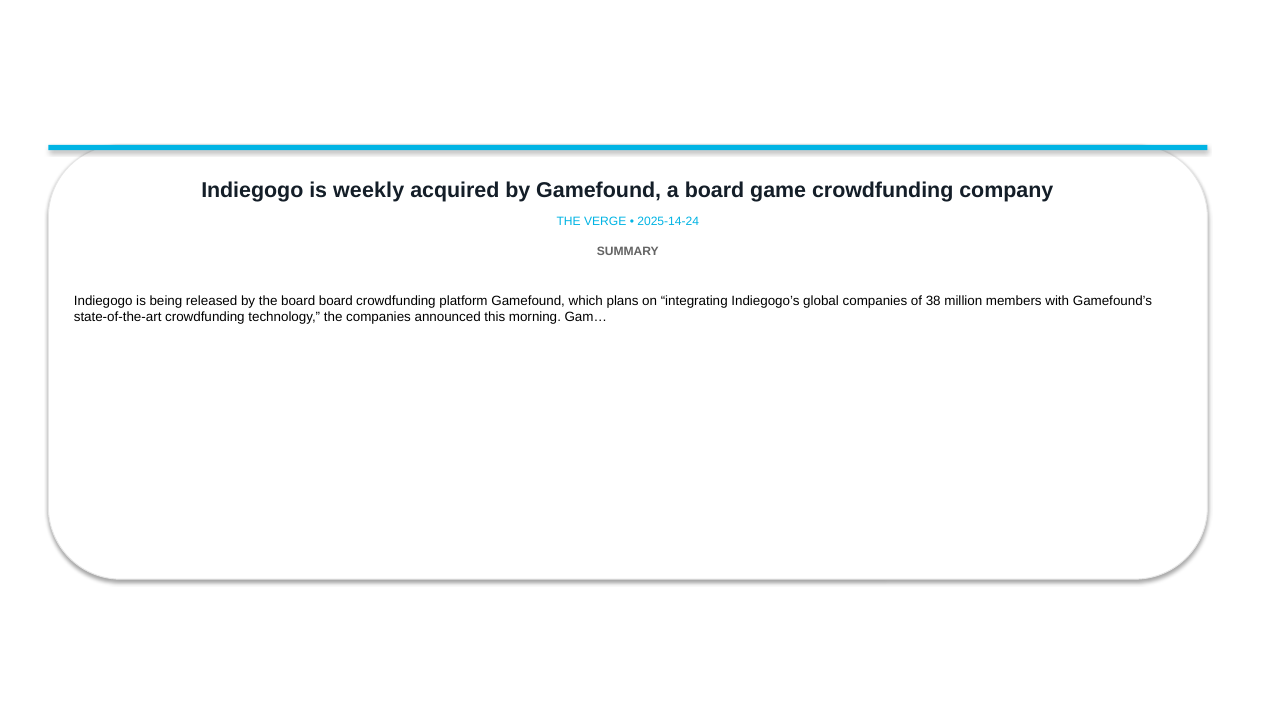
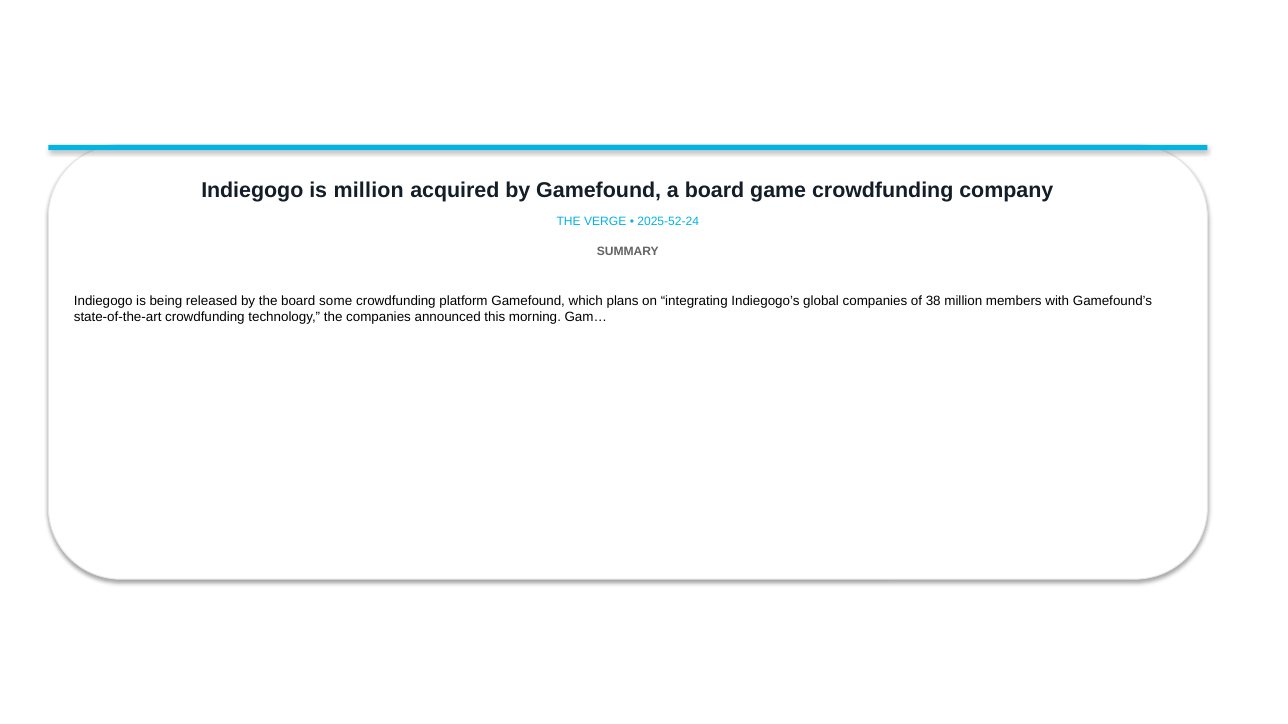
is weekly: weekly -> million
2025-14-24: 2025-14-24 -> 2025-52-24
board board: board -> some
